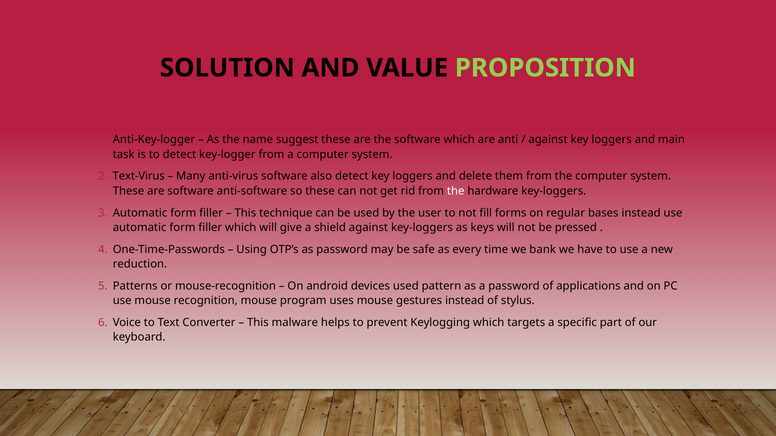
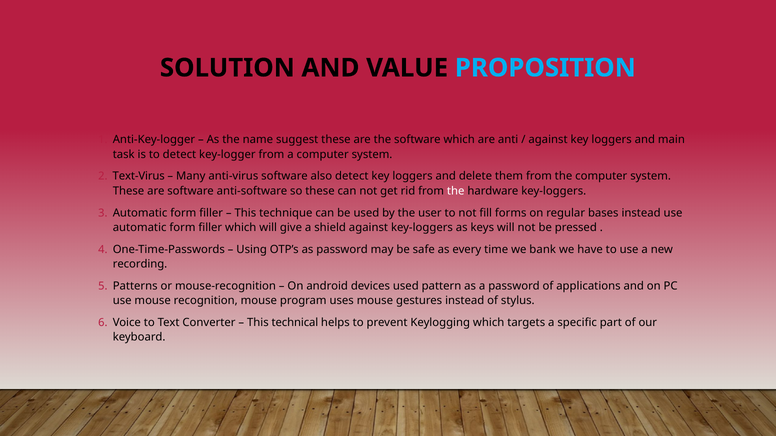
PROPOSITION colour: light green -> light blue
reduction: reduction -> recording
malware: malware -> technical
